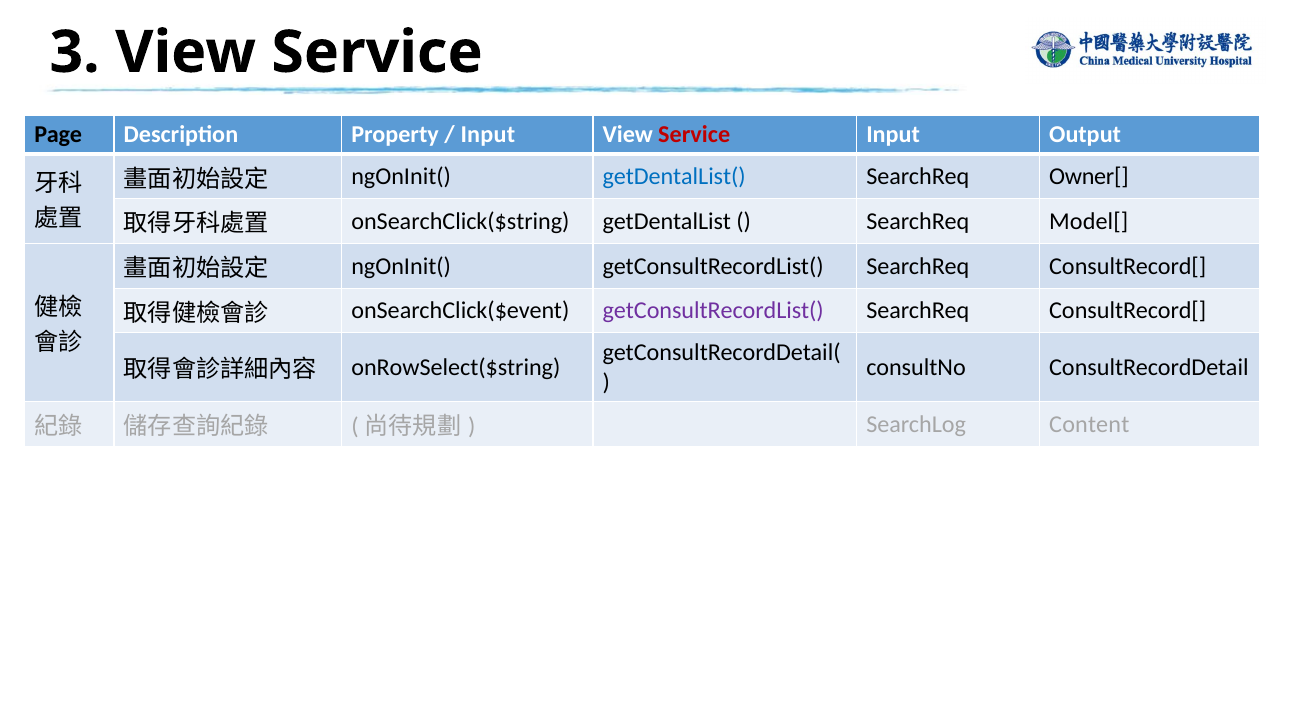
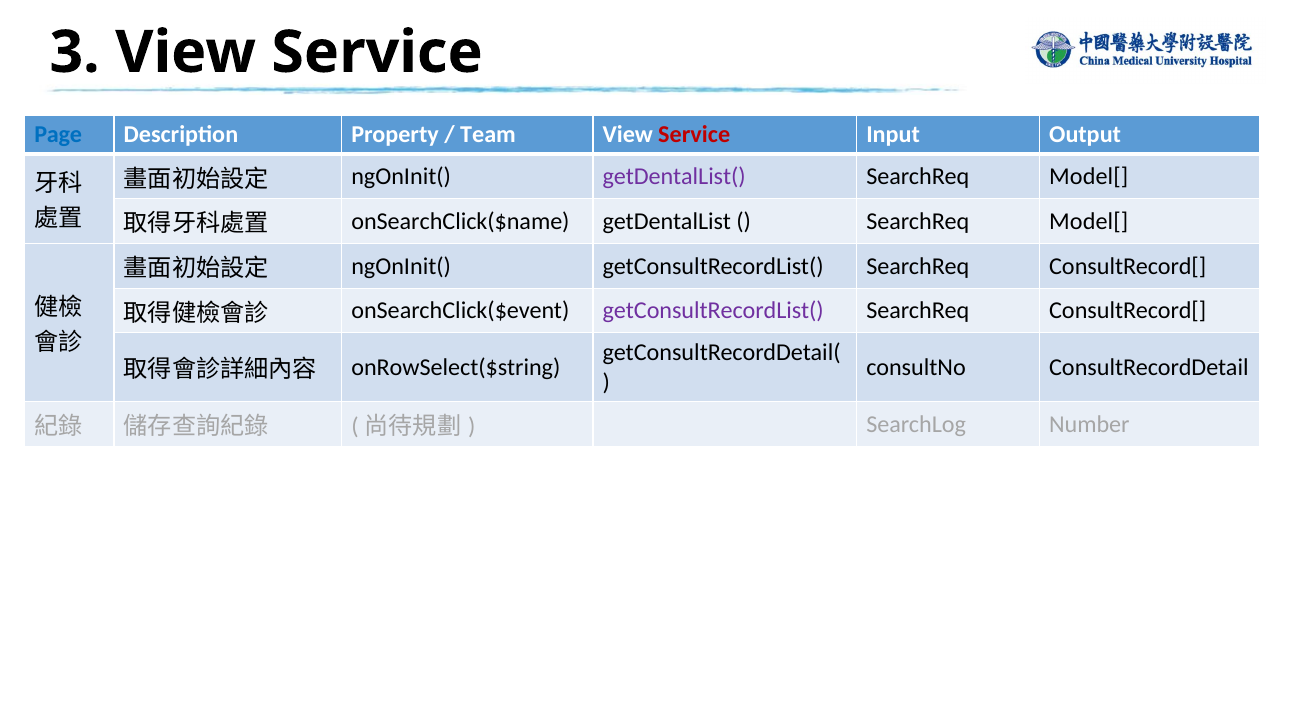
Page colour: black -> blue
Input at (488, 135): Input -> Team
getDentalList( colour: blue -> purple
Owner[ at (1089, 177): Owner[ -> Model[
onSearchClick($string: onSearchClick($string -> onSearchClick($name
Content: Content -> Number
